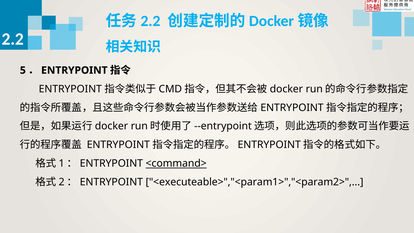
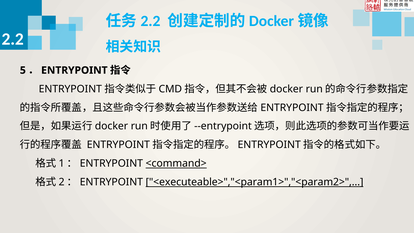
<executeable>","<param1>","<param2> underline: none -> present
